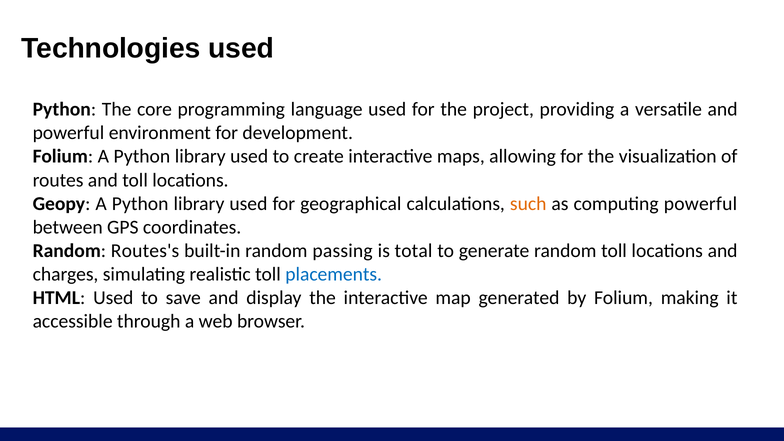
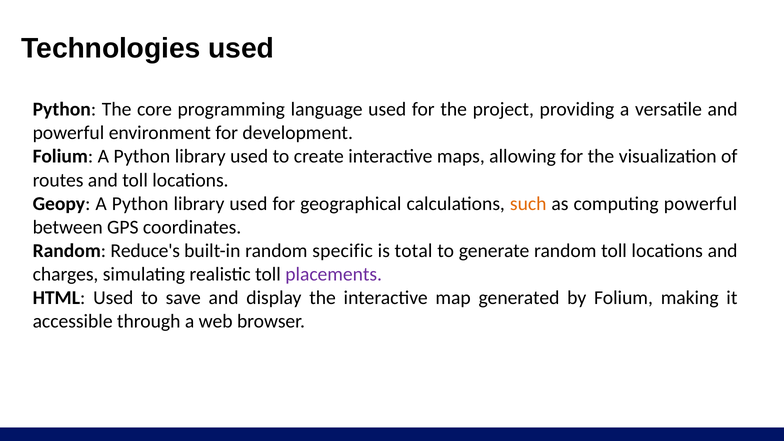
Routes's: Routes's -> Reduce's
passing: passing -> specific
placements colour: blue -> purple
